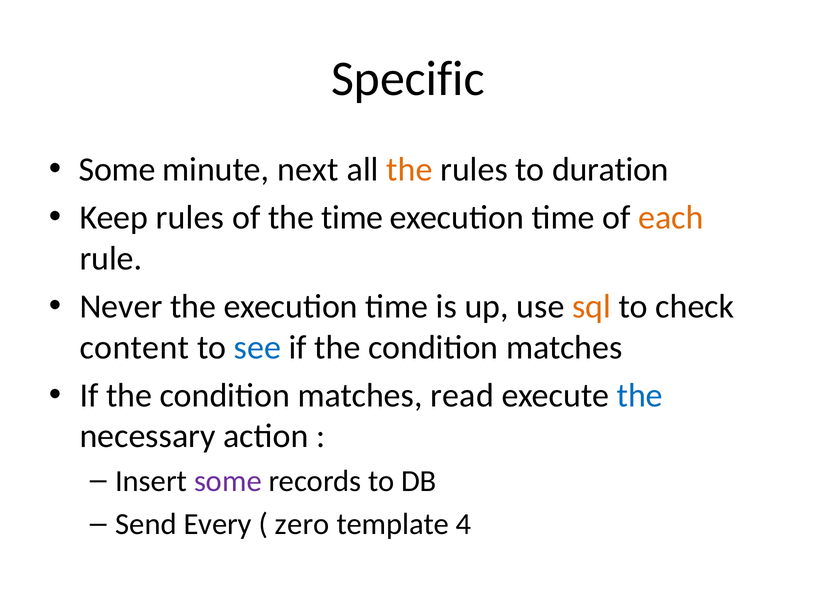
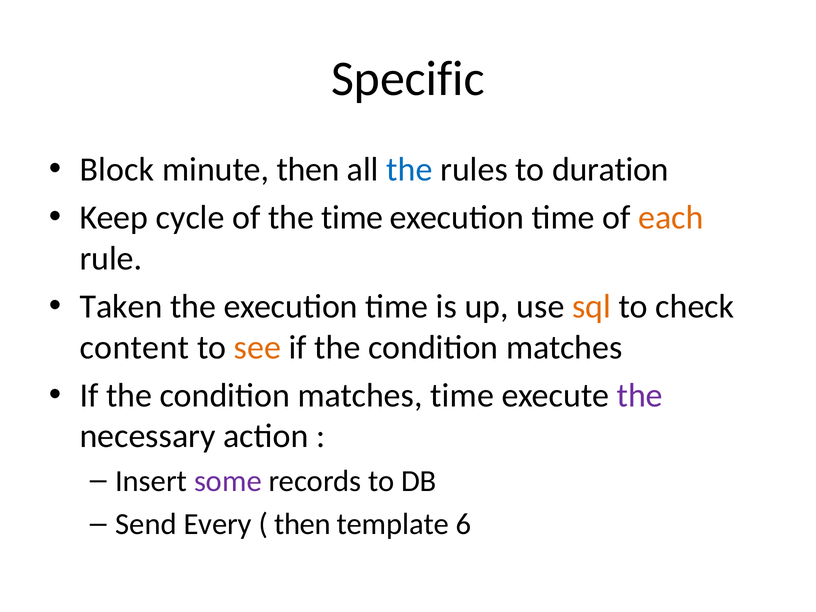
Some at (117, 170): Some -> Block
minute next: next -> then
the at (409, 170) colour: orange -> blue
Keep rules: rules -> cycle
Never: Never -> Taken
see colour: blue -> orange
matches read: read -> time
the at (640, 395) colour: blue -> purple
zero at (302, 524): zero -> then
4: 4 -> 6
